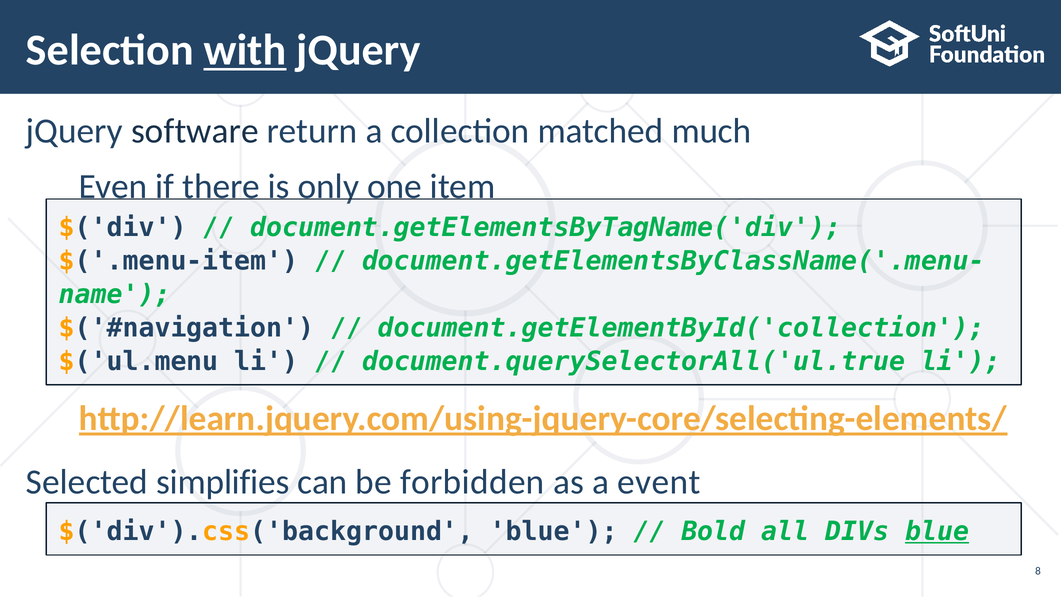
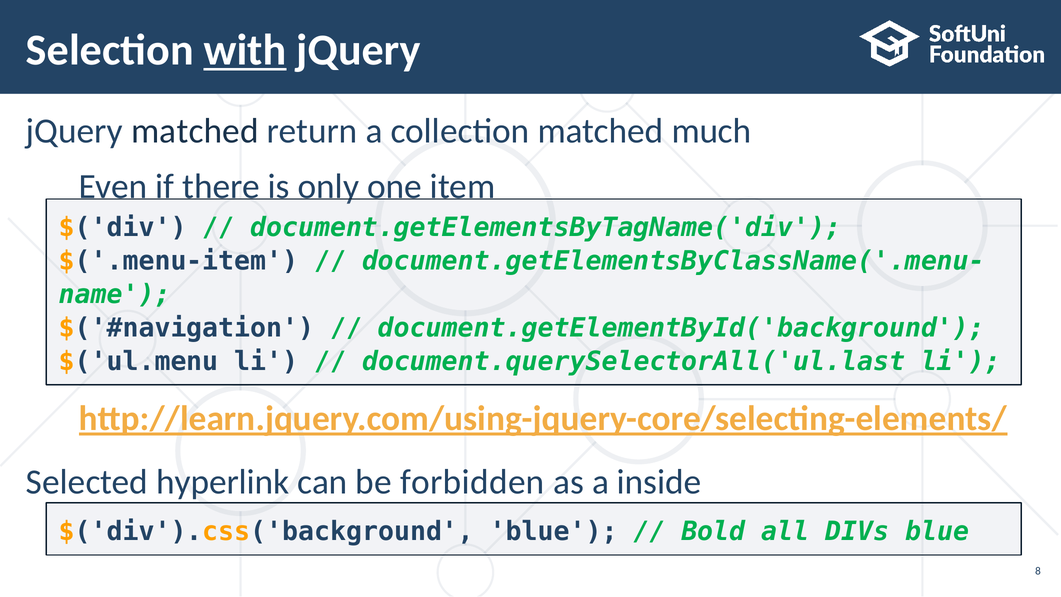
jQuery software: software -> matched
document.getElementById('collection: document.getElementById('collection -> document.getElementById('background
document.querySelectorAll('ul.true: document.querySelectorAll('ul.true -> document.querySelectorAll('ul.last
simplifies: simplifies -> hyperlink
event: event -> inside
blue at (937, 531) underline: present -> none
